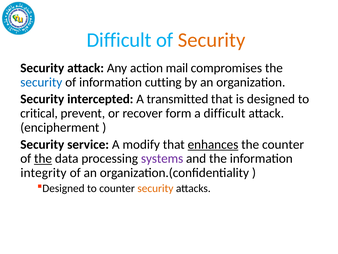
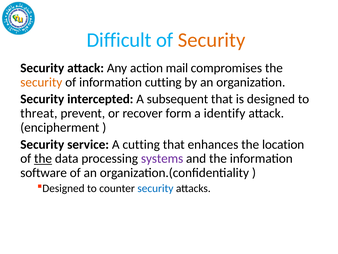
security at (41, 82) colour: blue -> orange
transmitted: transmitted -> subsequent
critical: critical -> threat
a difficult: difficult -> identify
A modify: modify -> cutting
enhances underline: present -> none
the counter: counter -> location
integrity: integrity -> software
security at (155, 188) colour: orange -> blue
